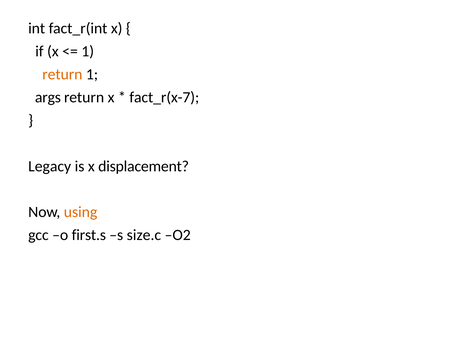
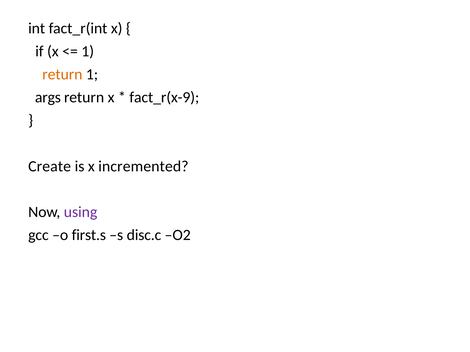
fact_r(x-7: fact_r(x-7 -> fact_r(x-9
Legacy: Legacy -> Create
displacement: displacement -> incremented
using colour: orange -> purple
size.c: size.c -> disc.c
